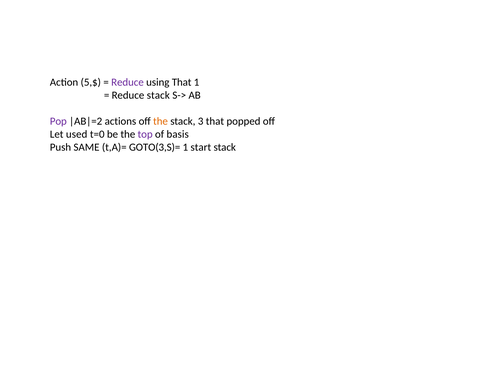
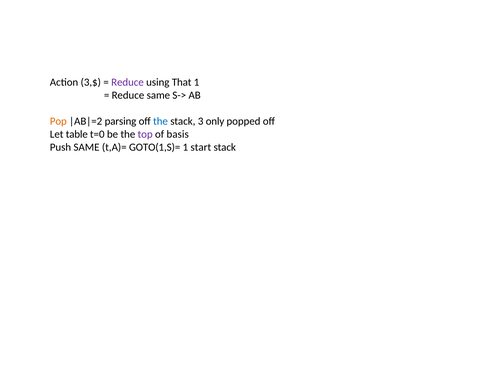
5,$: 5,$ -> 3,$
Reduce stack: stack -> same
Pop colour: purple -> orange
actions: actions -> parsing
the at (161, 121) colour: orange -> blue
3 that: that -> only
used: used -> table
GOTO(3,S)=: GOTO(3,S)= -> GOTO(1,S)=
